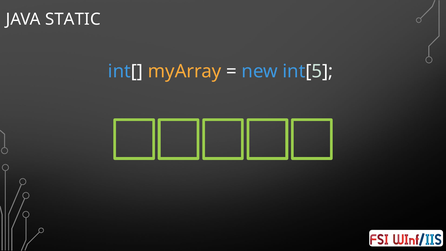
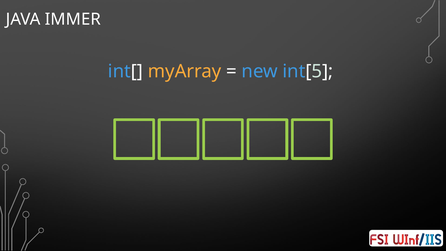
STATIC: STATIC -> IMMER
